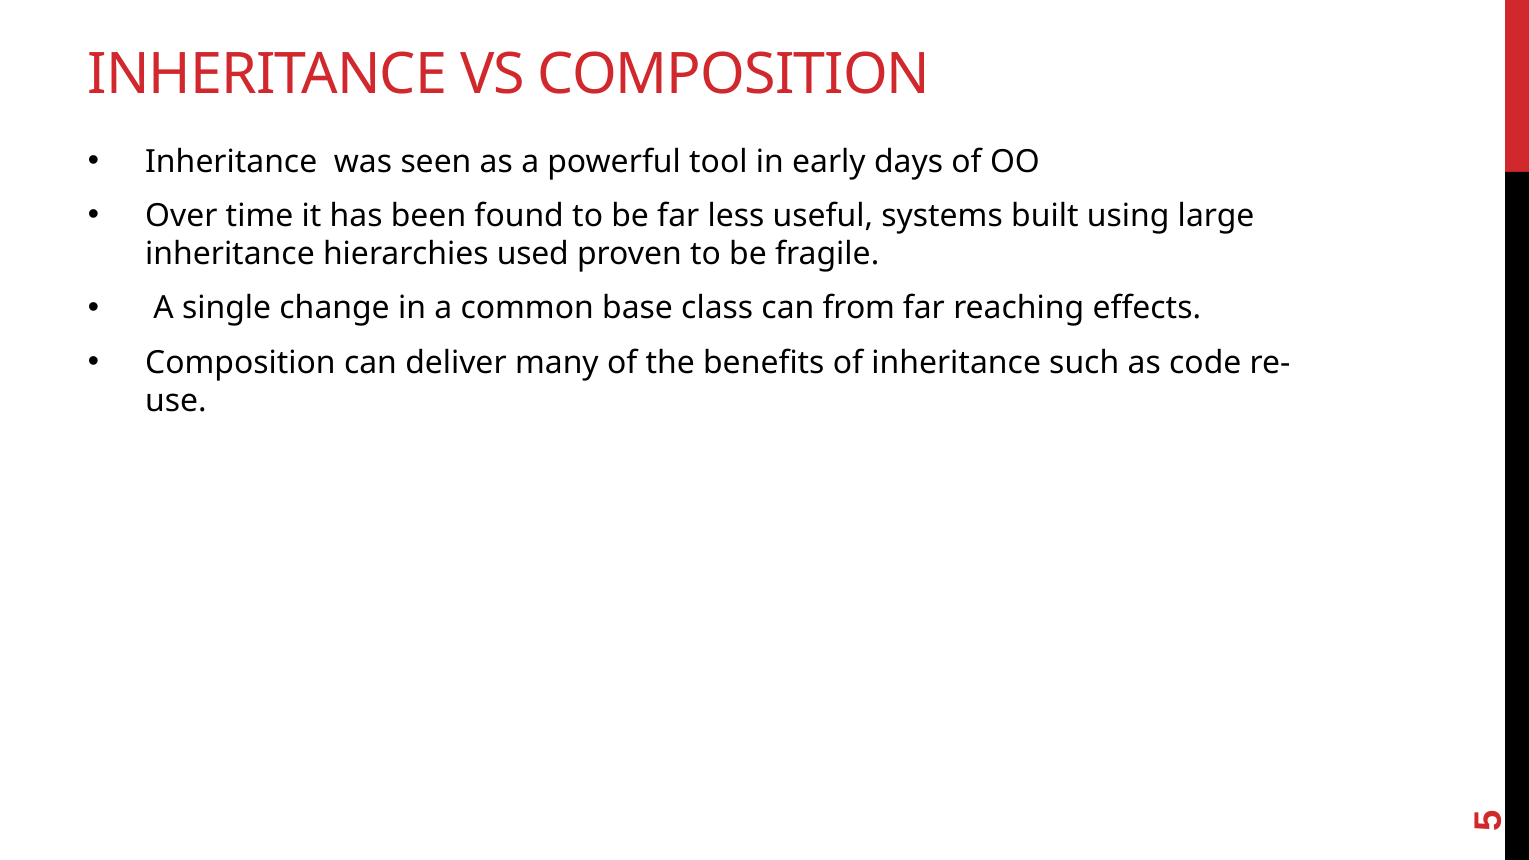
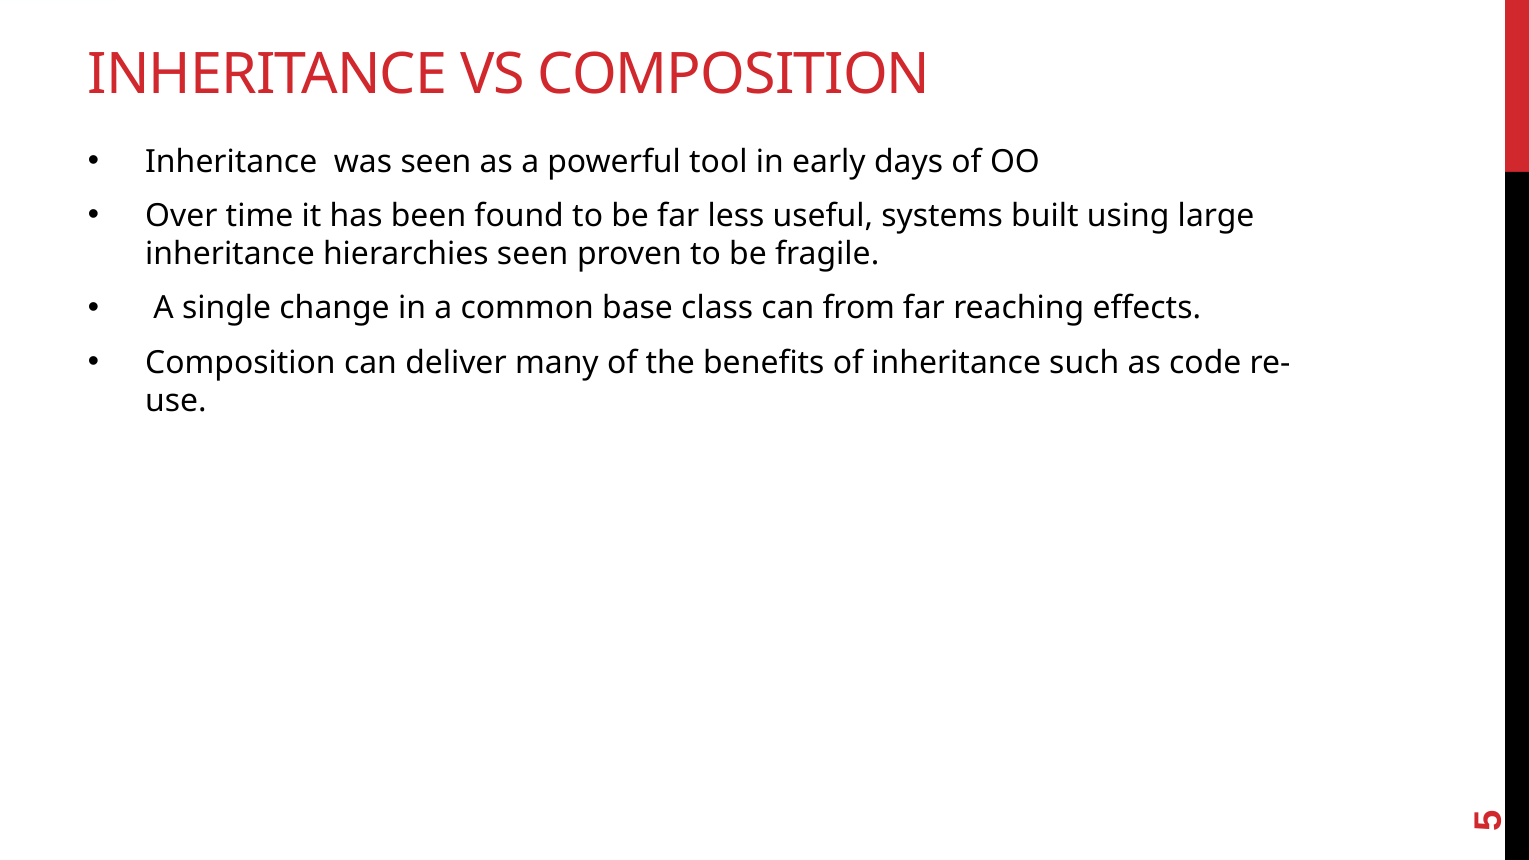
hierarchies used: used -> seen
